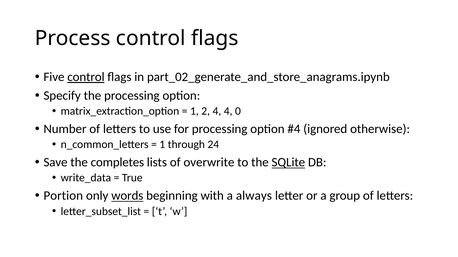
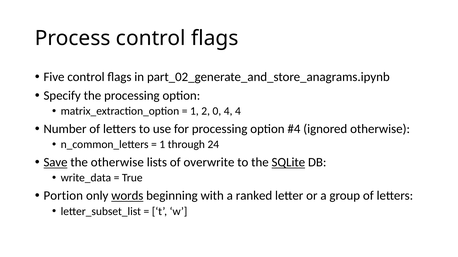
control at (86, 77) underline: present -> none
2 4: 4 -> 0
4 0: 0 -> 4
Save underline: none -> present
the completes: completes -> otherwise
always: always -> ranked
